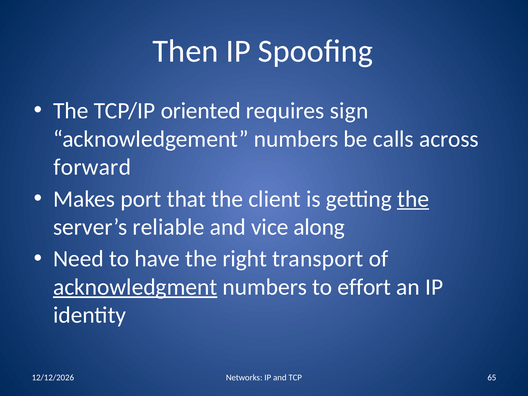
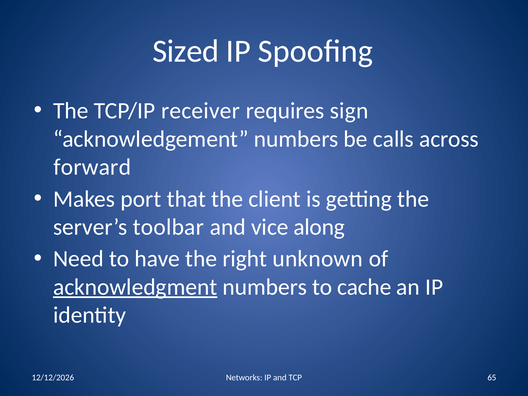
Then: Then -> Sized
oriented: oriented -> receiver
the at (413, 199) underline: present -> none
reliable: reliable -> toolbar
transport: transport -> unknown
effort: effort -> cache
